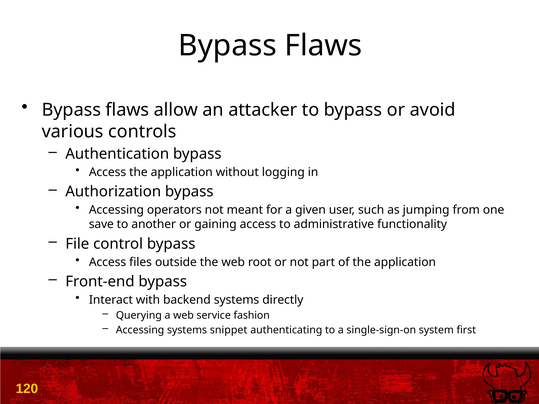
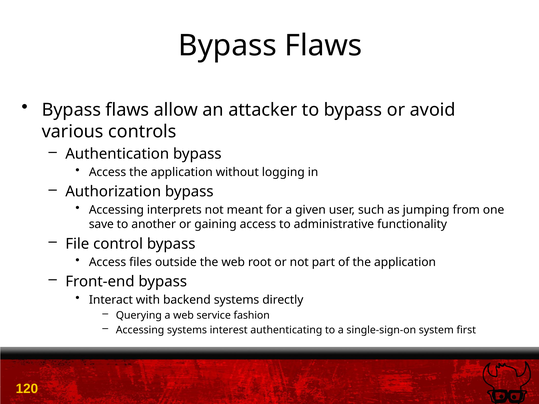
operators: operators -> interprets
snippet: snippet -> interest
